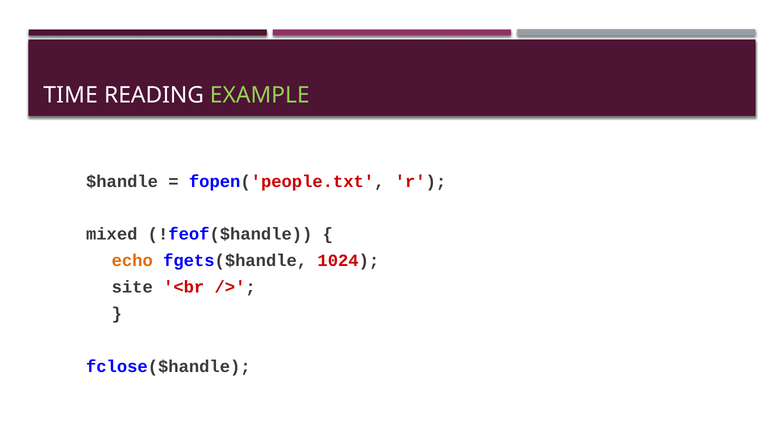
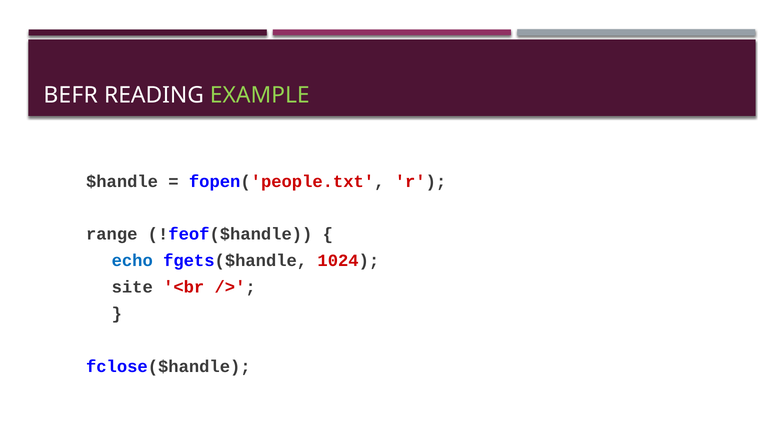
TIME: TIME -> BEFR
mixed: mixed -> range
echo colour: orange -> blue
